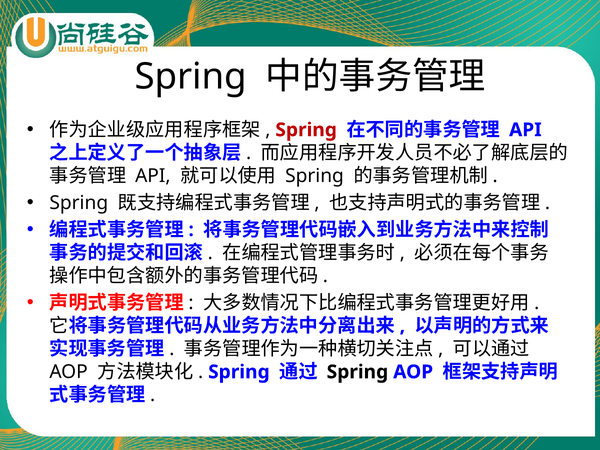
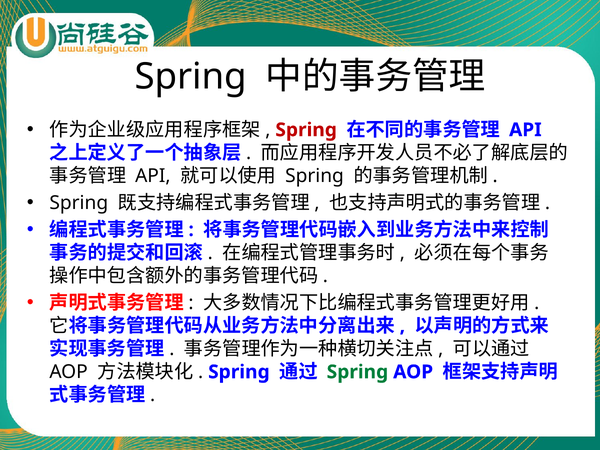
Spring at (357, 372) colour: black -> green
